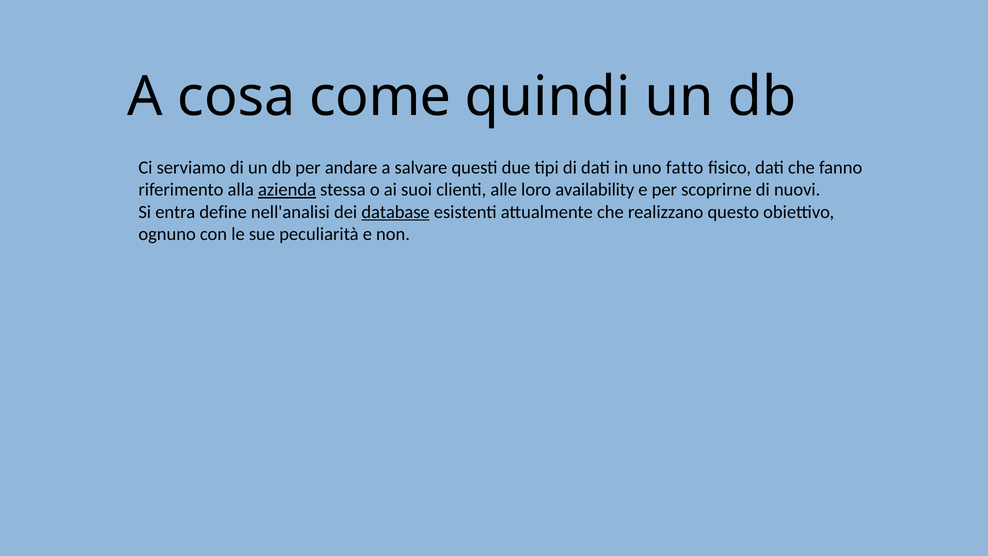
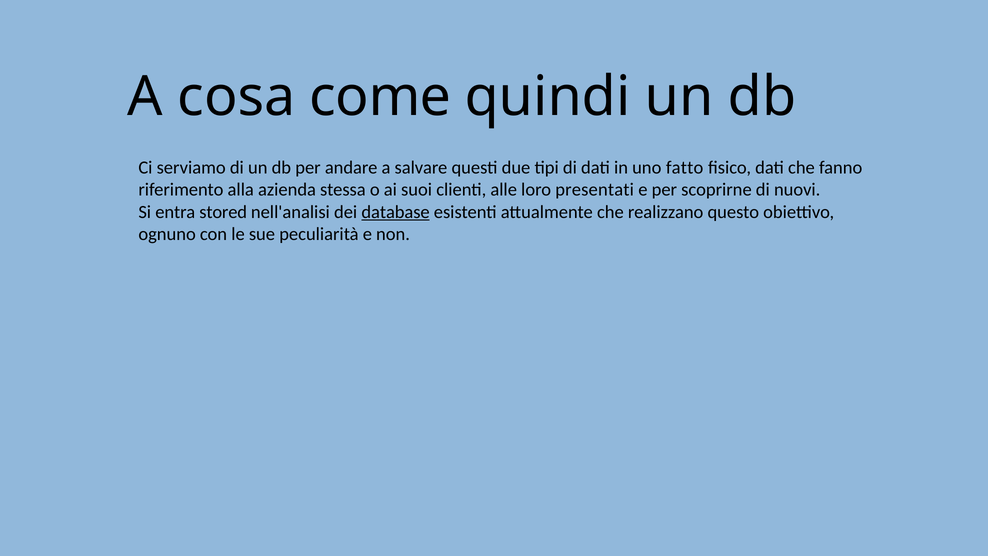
azienda underline: present -> none
availability: availability -> presentati
define: define -> stored
